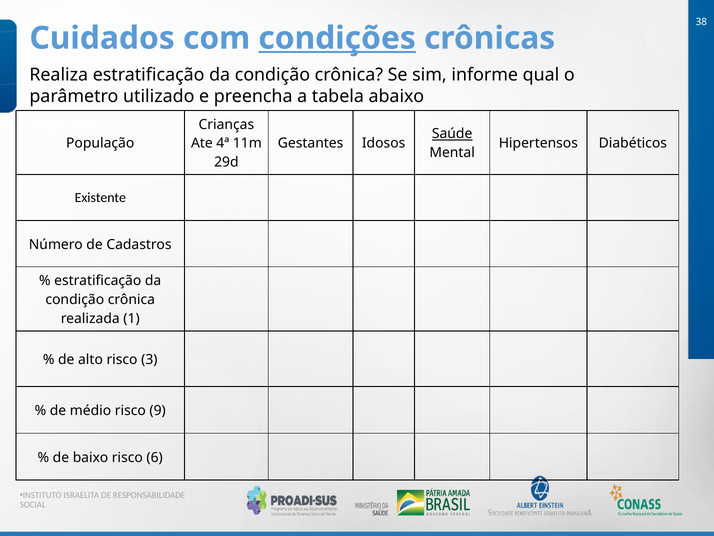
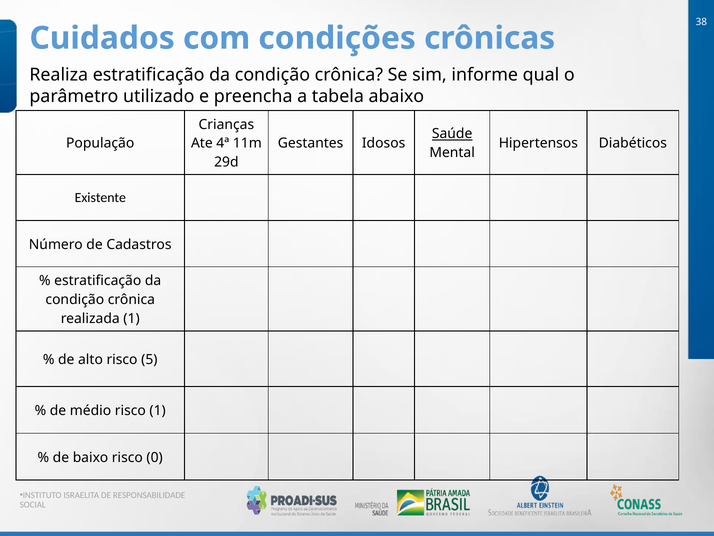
condições underline: present -> none
3: 3 -> 5
risco 9: 9 -> 1
6: 6 -> 0
